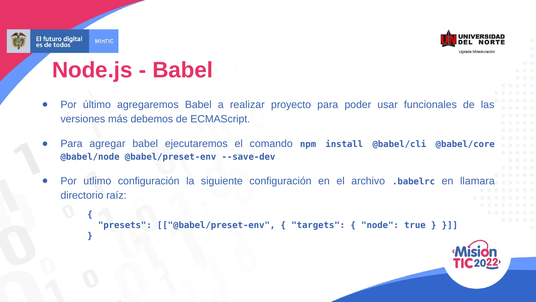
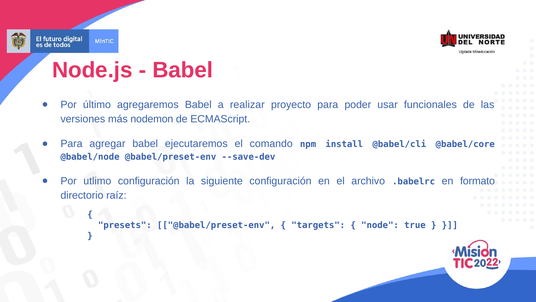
debemos: debemos -> nodemon
llamara: llamara -> formato
